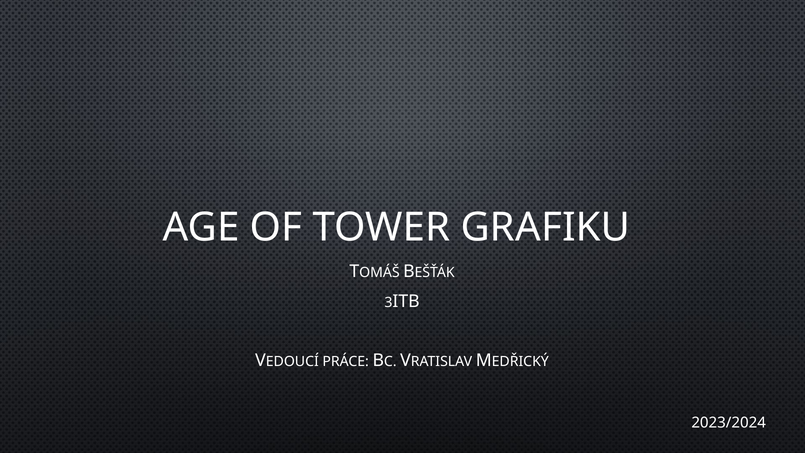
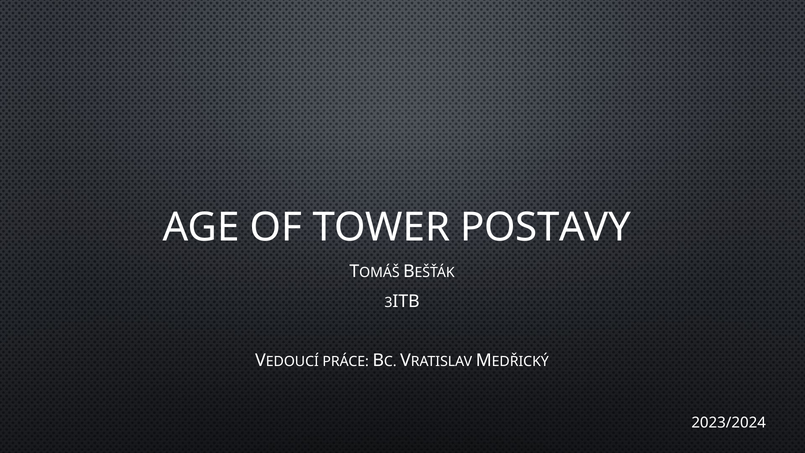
GRAFIKU: GRAFIKU -> POSTAVY
